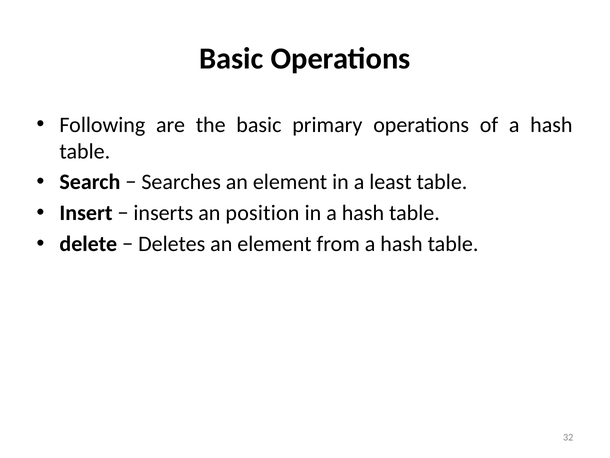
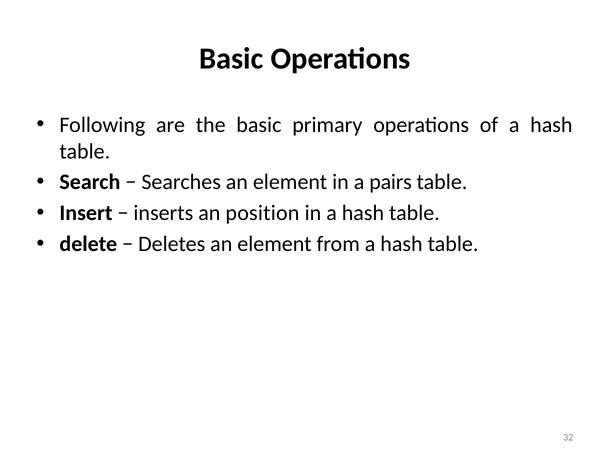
least: least -> pairs
